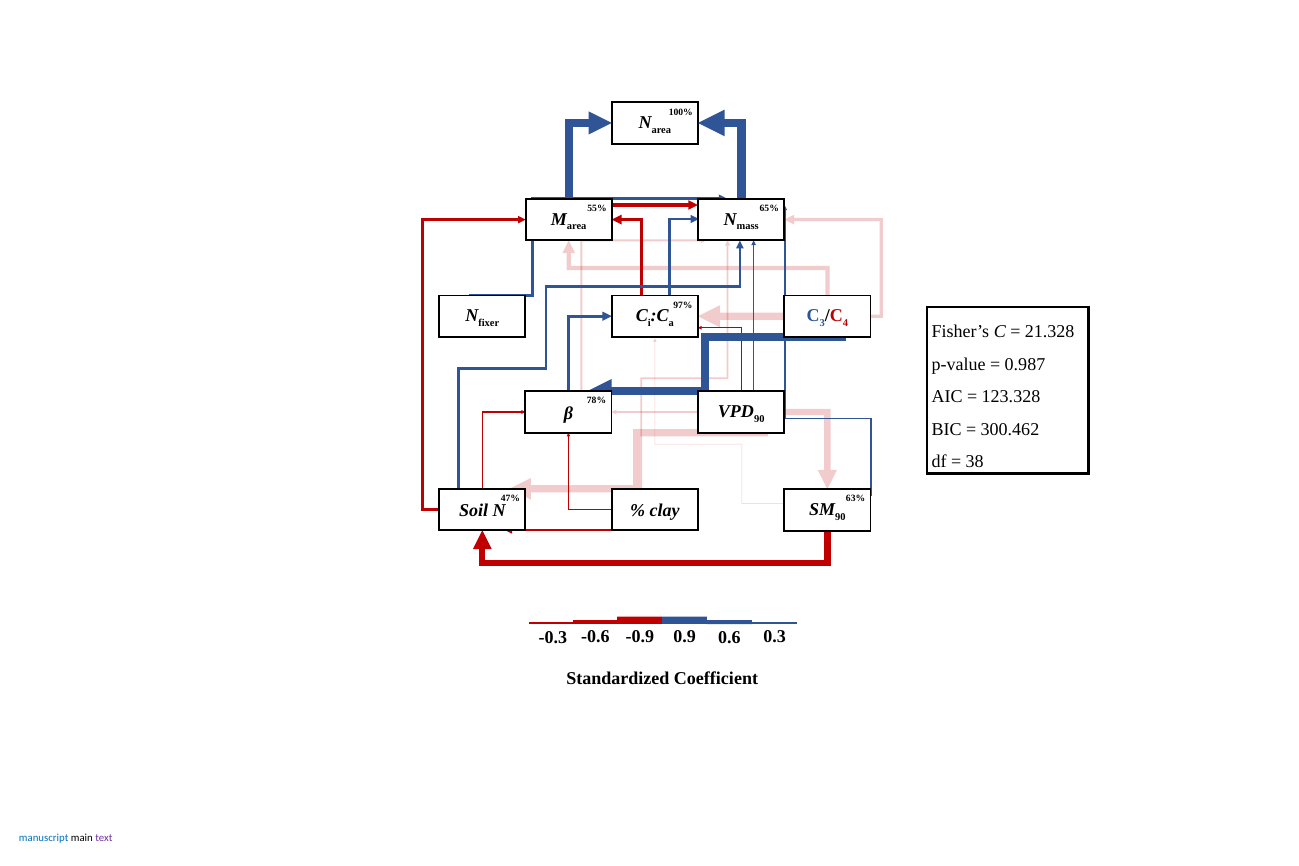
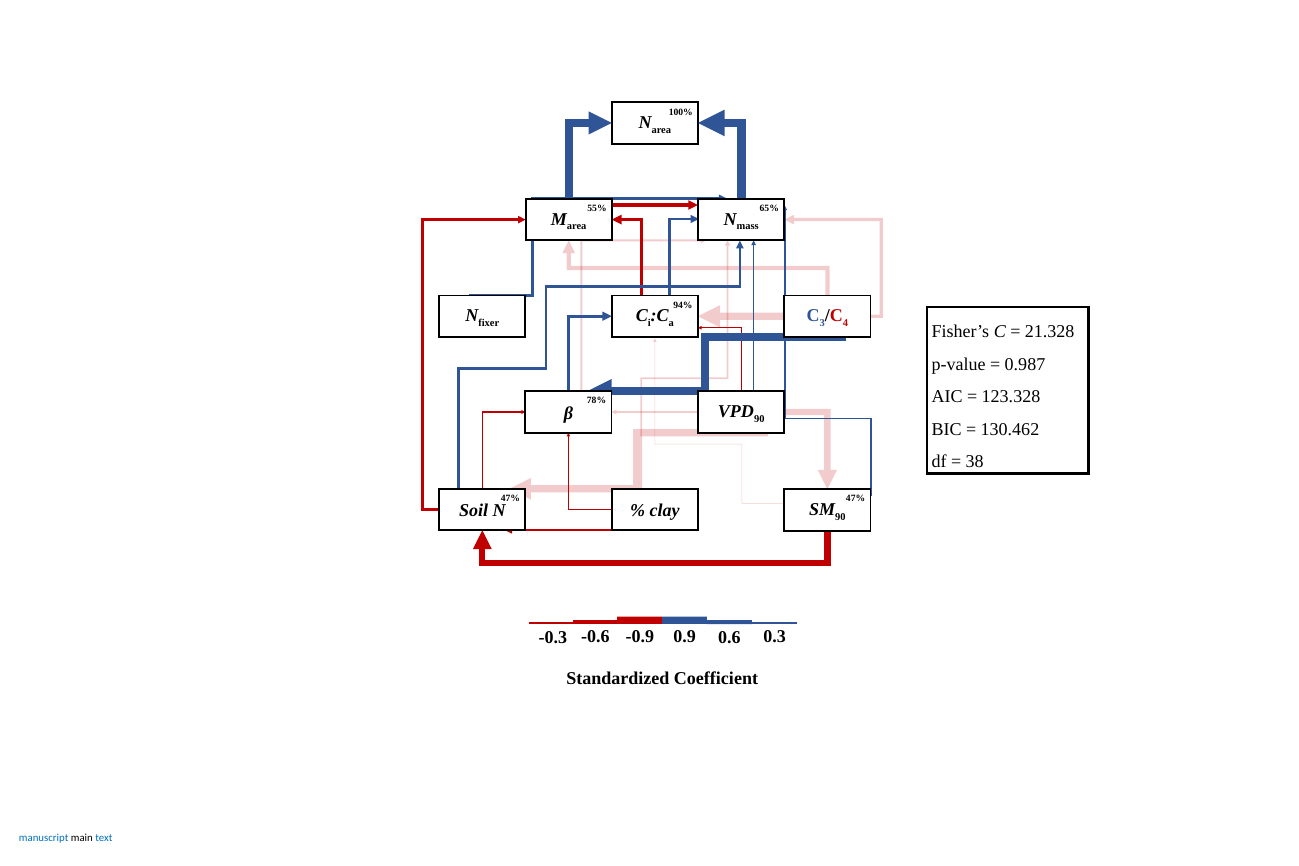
97%: 97% -> 94%
300.462: 300.462 -> 130.462
63% at (856, 499): 63% -> 47%
text colour: purple -> blue
